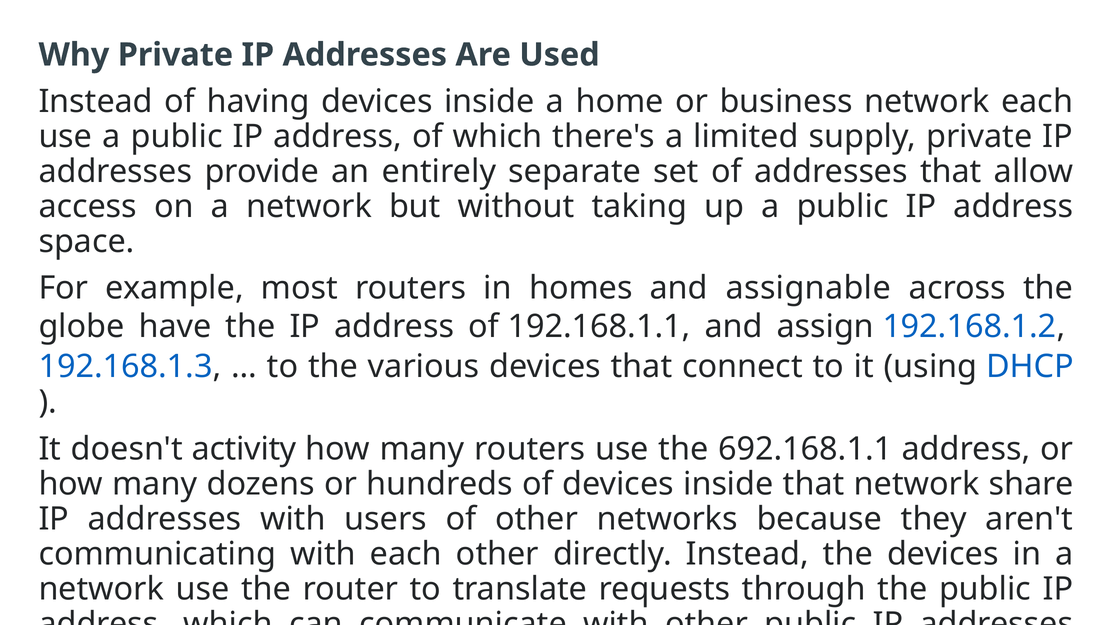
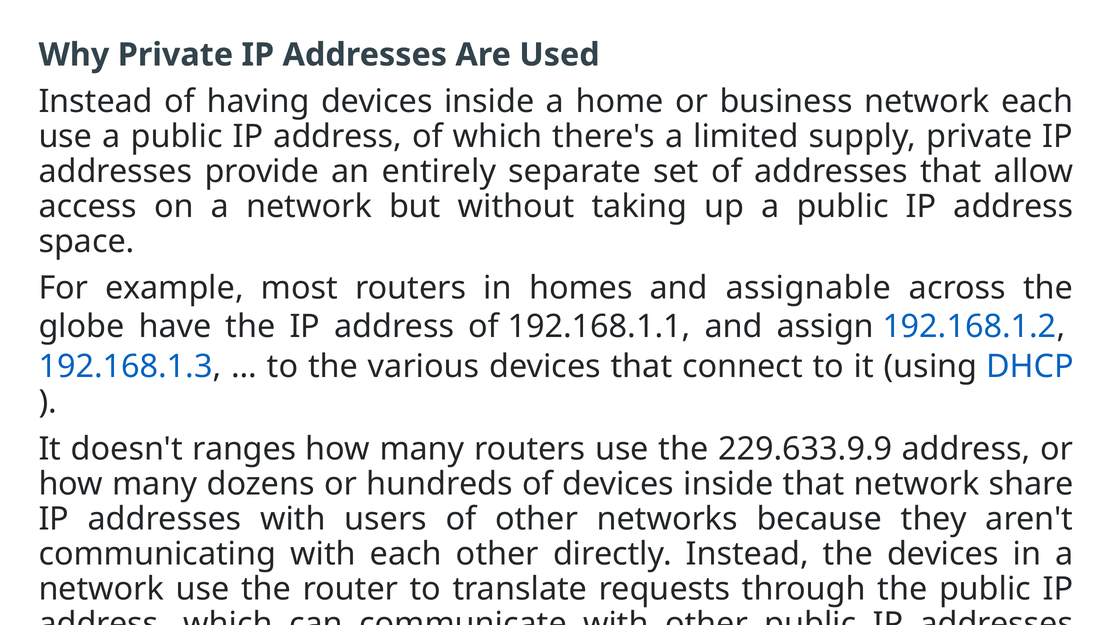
activity: activity -> ranges
692.168.1.1: 692.168.1.1 -> 229.633.9.9
